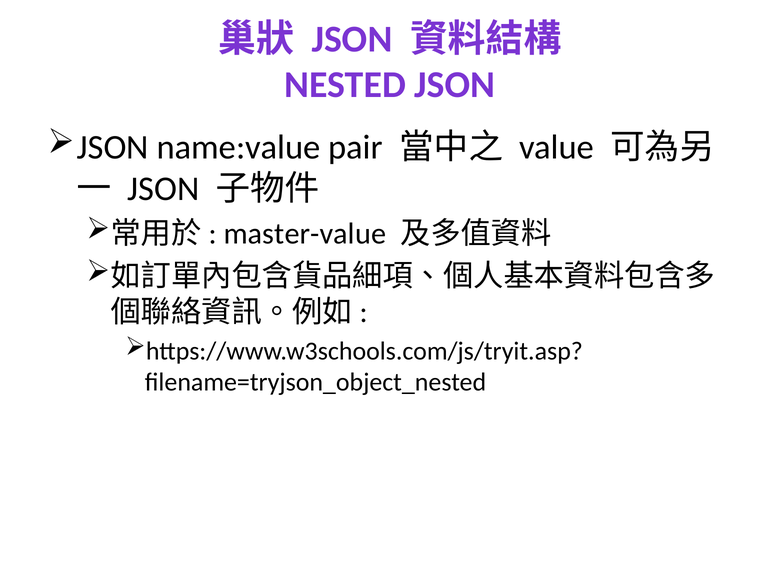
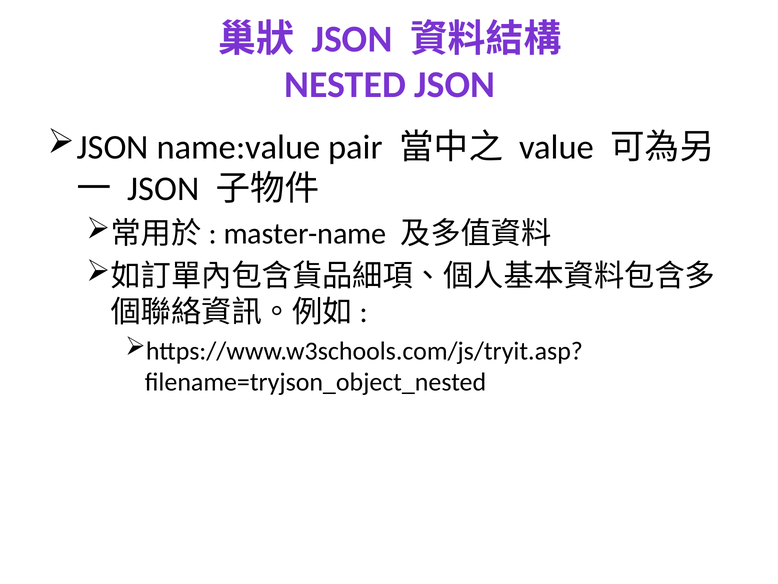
master-value: master-value -> master-name
